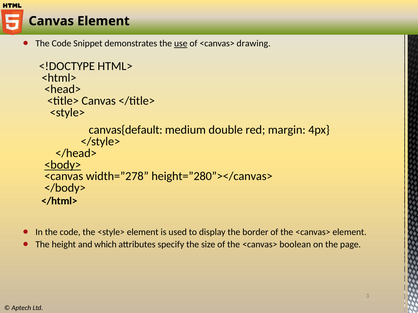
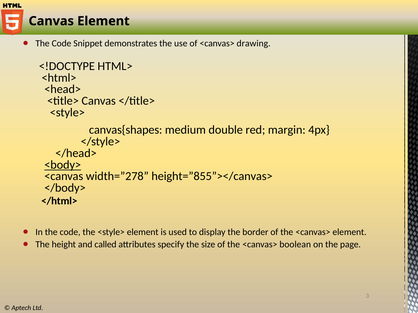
use underline: present -> none
canvas{default: canvas{default -> canvas{shapes
height=”280”></canvas>: height=”280”></canvas> -> height=”855”></canvas>
which: which -> called
